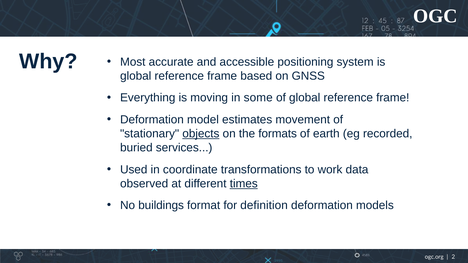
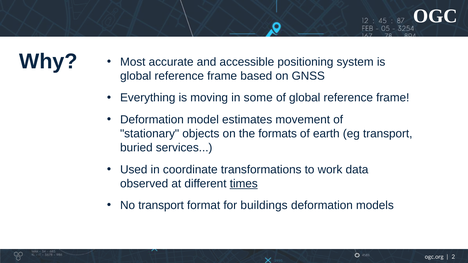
objects underline: present -> none
eg recorded: recorded -> transport
No buildings: buildings -> transport
definition: definition -> buildings
